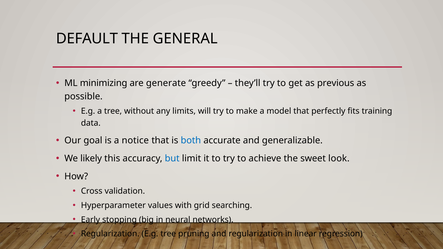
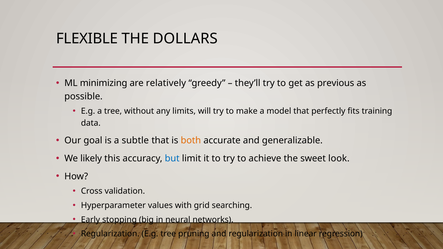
DEFAULT: DEFAULT -> FLEXIBLE
GENERAL: GENERAL -> DOLLARS
generate: generate -> relatively
notice: notice -> subtle
both colour: blue -> orange
